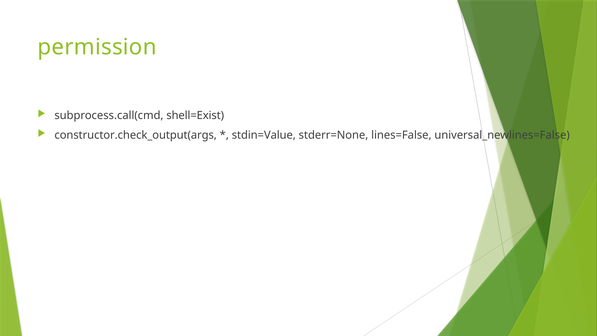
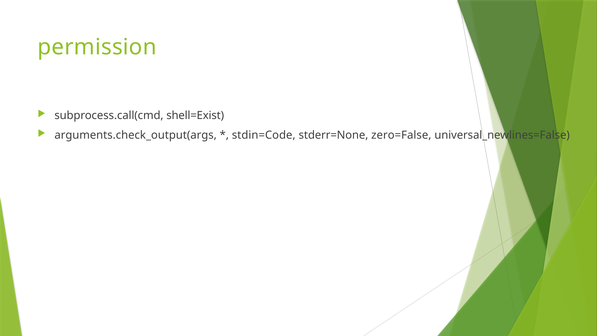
constructor.check_output(args: constructor.check_output(args -> arguments.check_output(args
stdin=Value: stdin=Value -> stdin=Code
lines=False: lines=False -> zero=False
